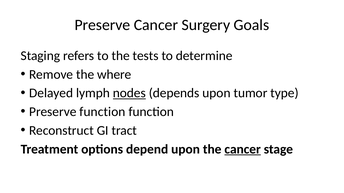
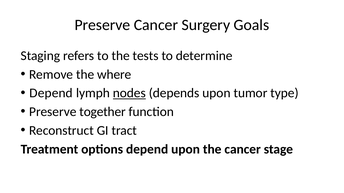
Delayed at (51, 93): Delayed -> Depend
Preserve function: function -> together
cancer at (243, 150) underline: present -> none
